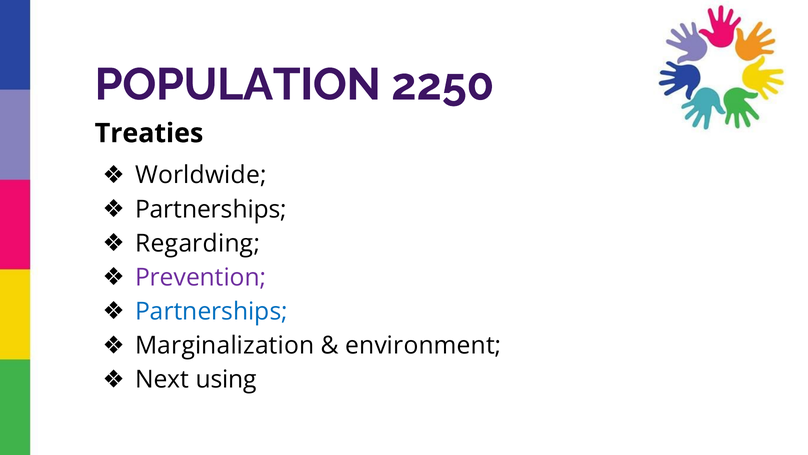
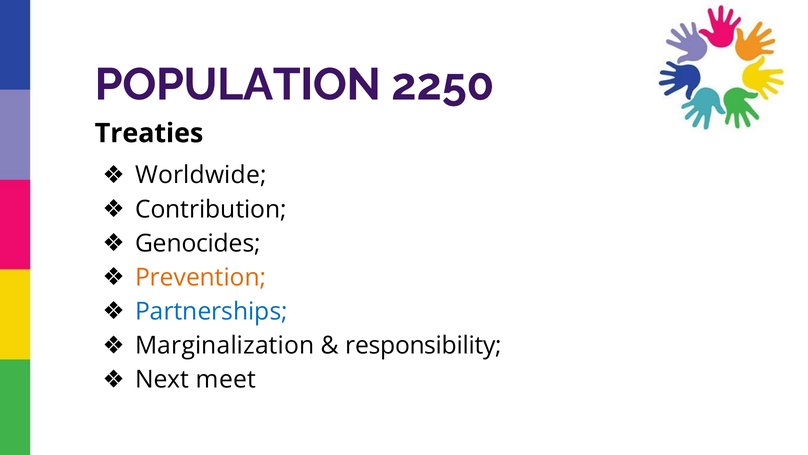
Partnerships at (211, 209): Partnerships -> Contribution
Regarding: Regarding -> Genocides
Prevention colour: purple -> orange
environment: environment -> responsibility
using: using -> meet
